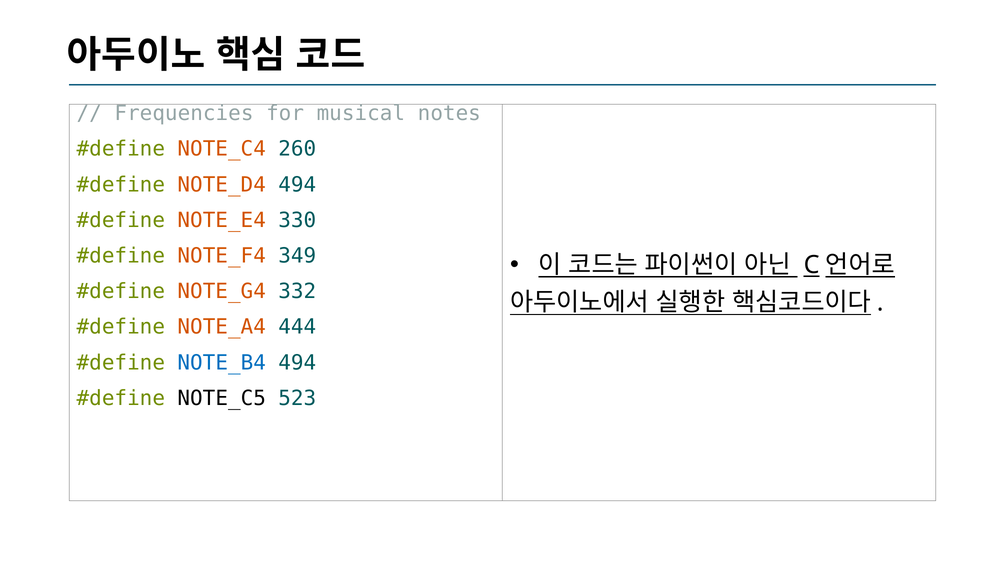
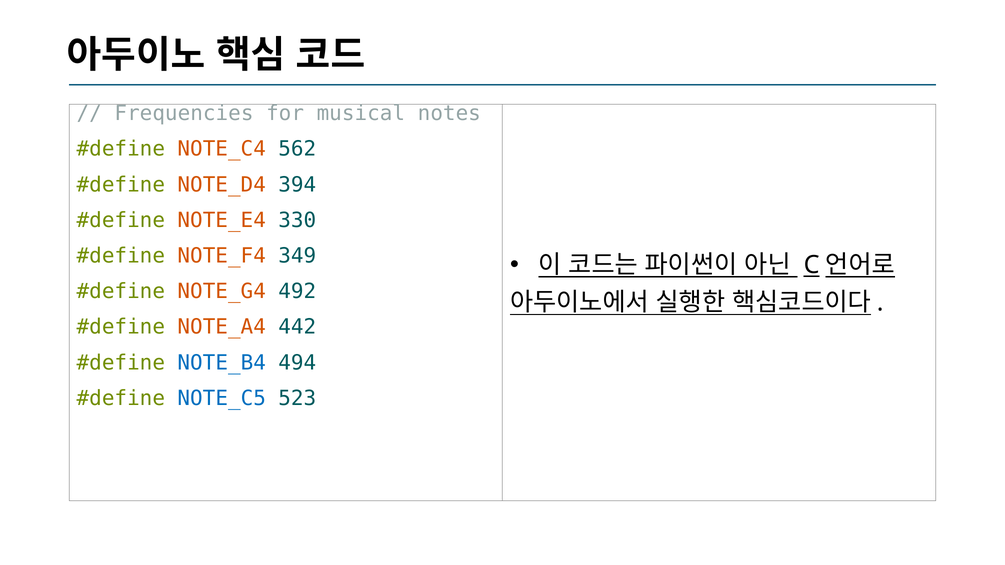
260: 260 -> 562
NOTE_D4 494: 494 -> 394
332: 332 -> 492
444: 444 -> 442
NOTE_C5 colour: black -> blue
